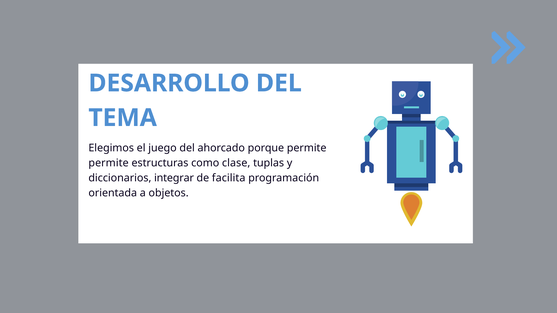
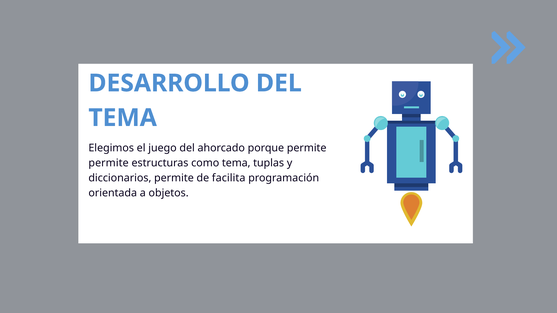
como clase: clase -> tema
diccionarios integrar: integrar -> permite
